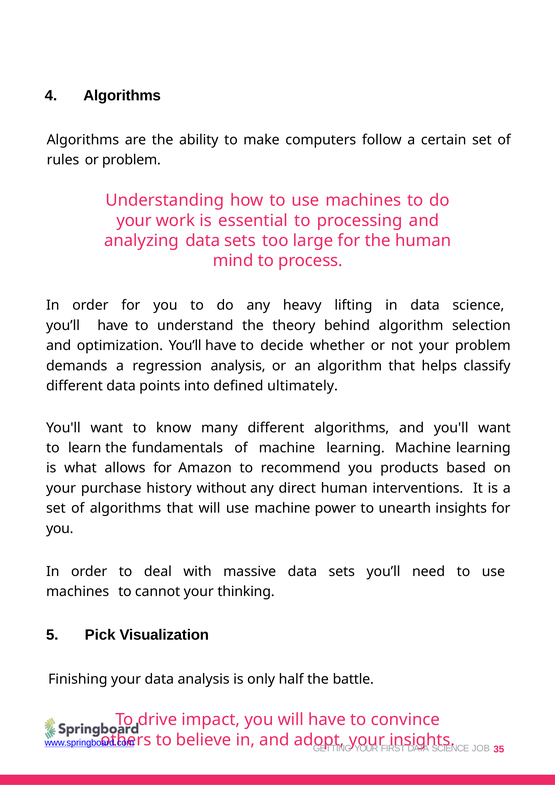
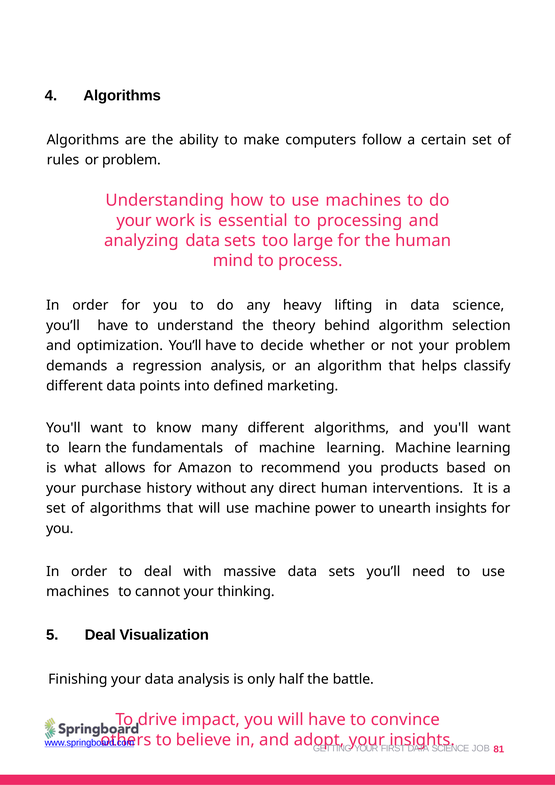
ultimately: ultimately -> marketing
Pick at (100, 635): Pick -> Deal
35: 35 -> 81
